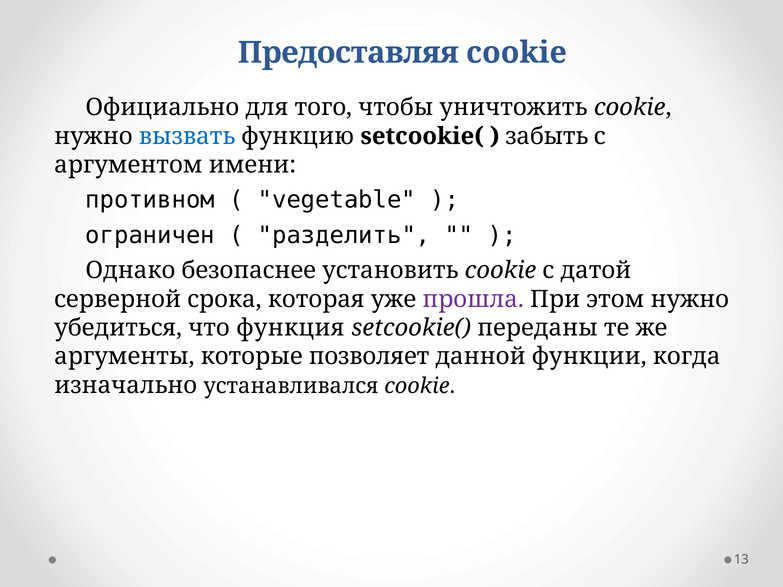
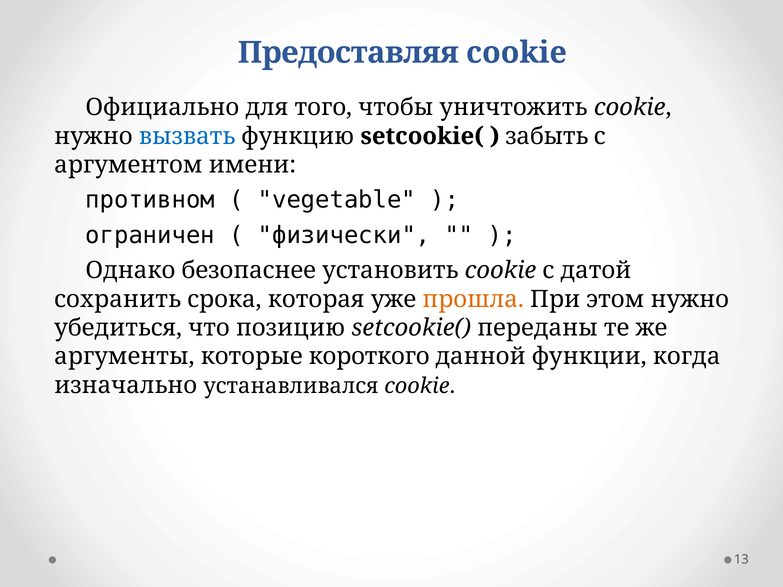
разделить: разделить -> физически
серверной: серверной -> сохранить
прошла colour: purple -> orange
функция: функция -> позицию
позволяет: позволяет -> короткого
